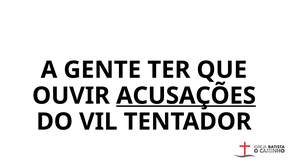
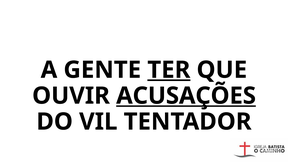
TER underline: none -> present
